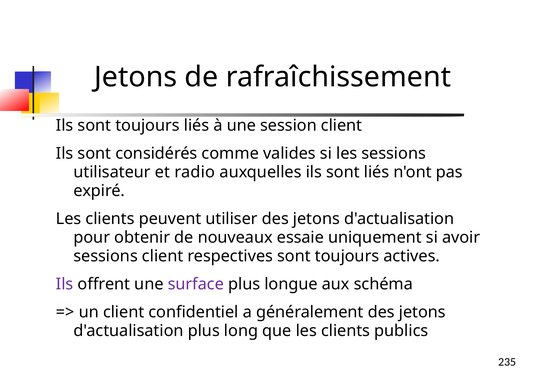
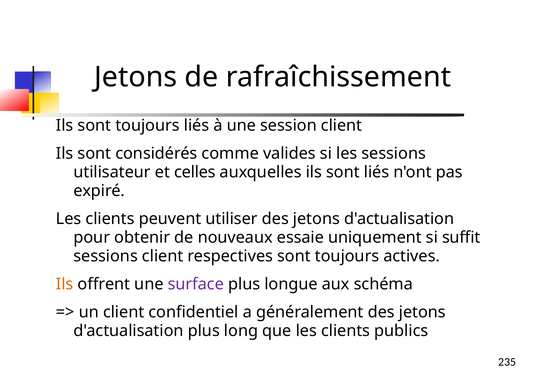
radio: radio -> celles
avoir: avoir -> suffit
Ils at (65, 285) colour: purple -> orange
